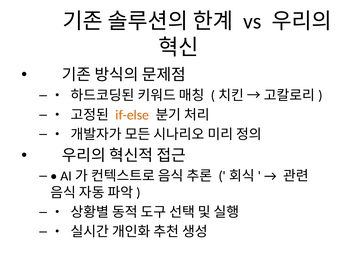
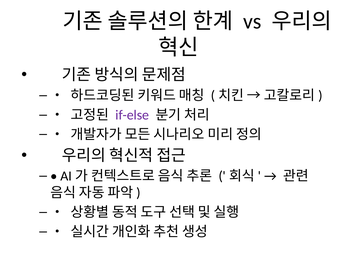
if-else colour: orange -> purple
